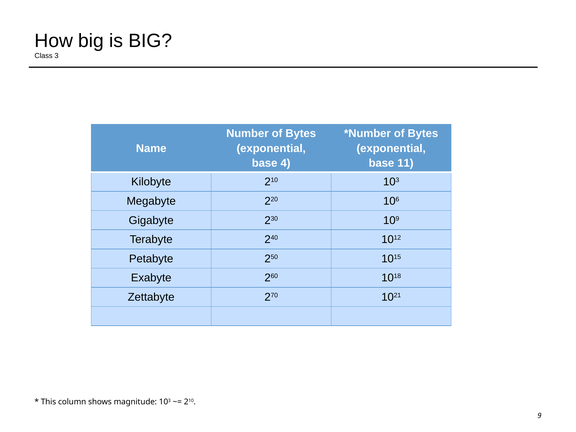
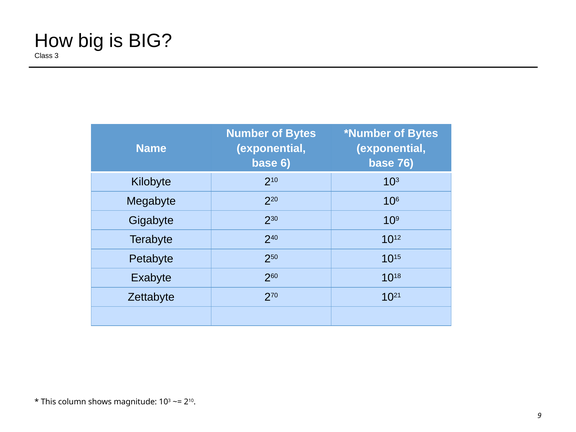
4: 4 -> 6
11: 11 -> 76
